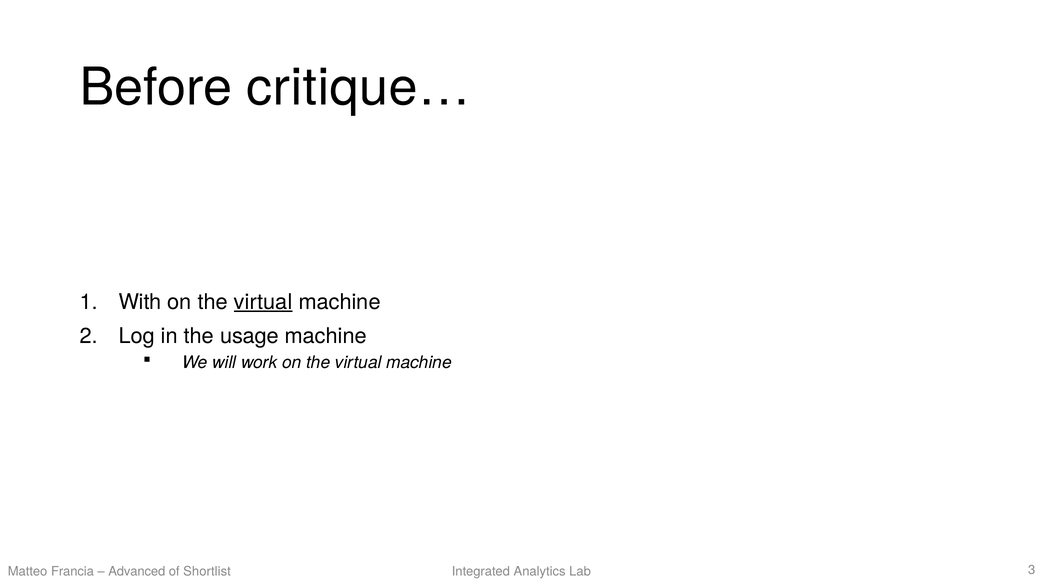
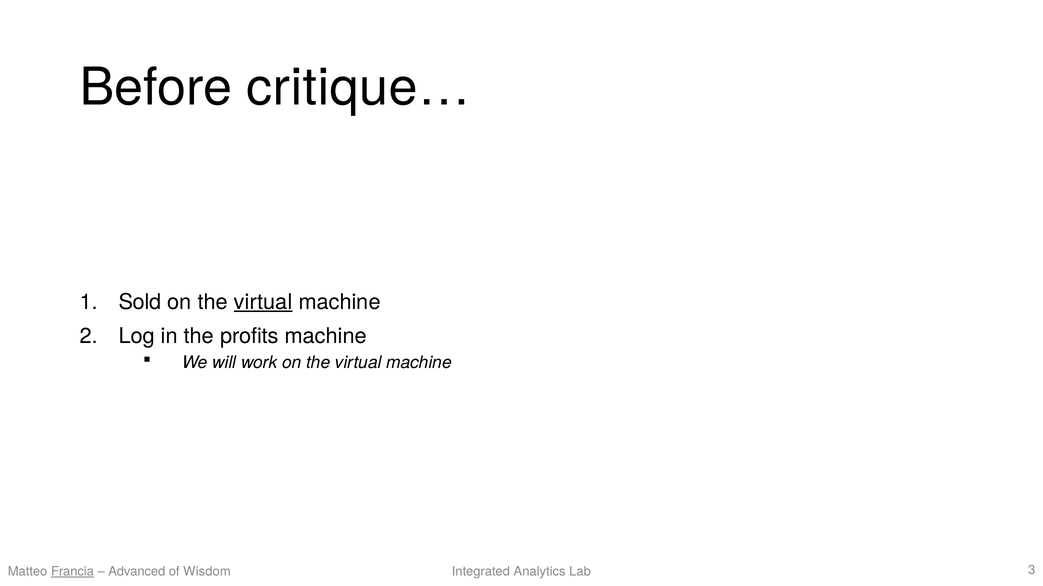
With: With -> Sold
usage: usage -> profits
Francia underline: none -> present
Shortlist: Shortlist -> Wisdom
